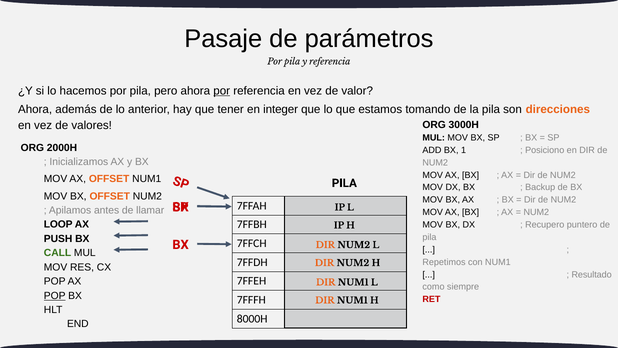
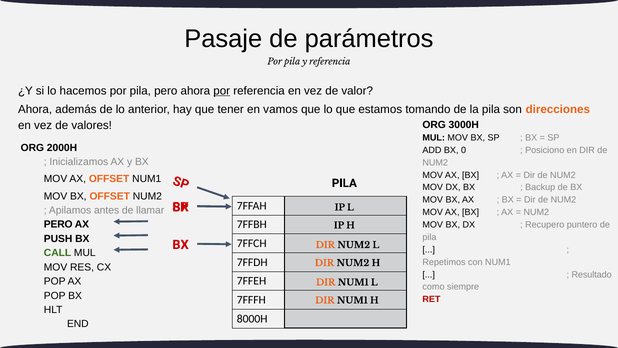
integer: integer -> vamos
1: 1 -> 0
LOOP at (58, 224): LOOP -> PERO
POP at (55, 295) underline: present -> none
